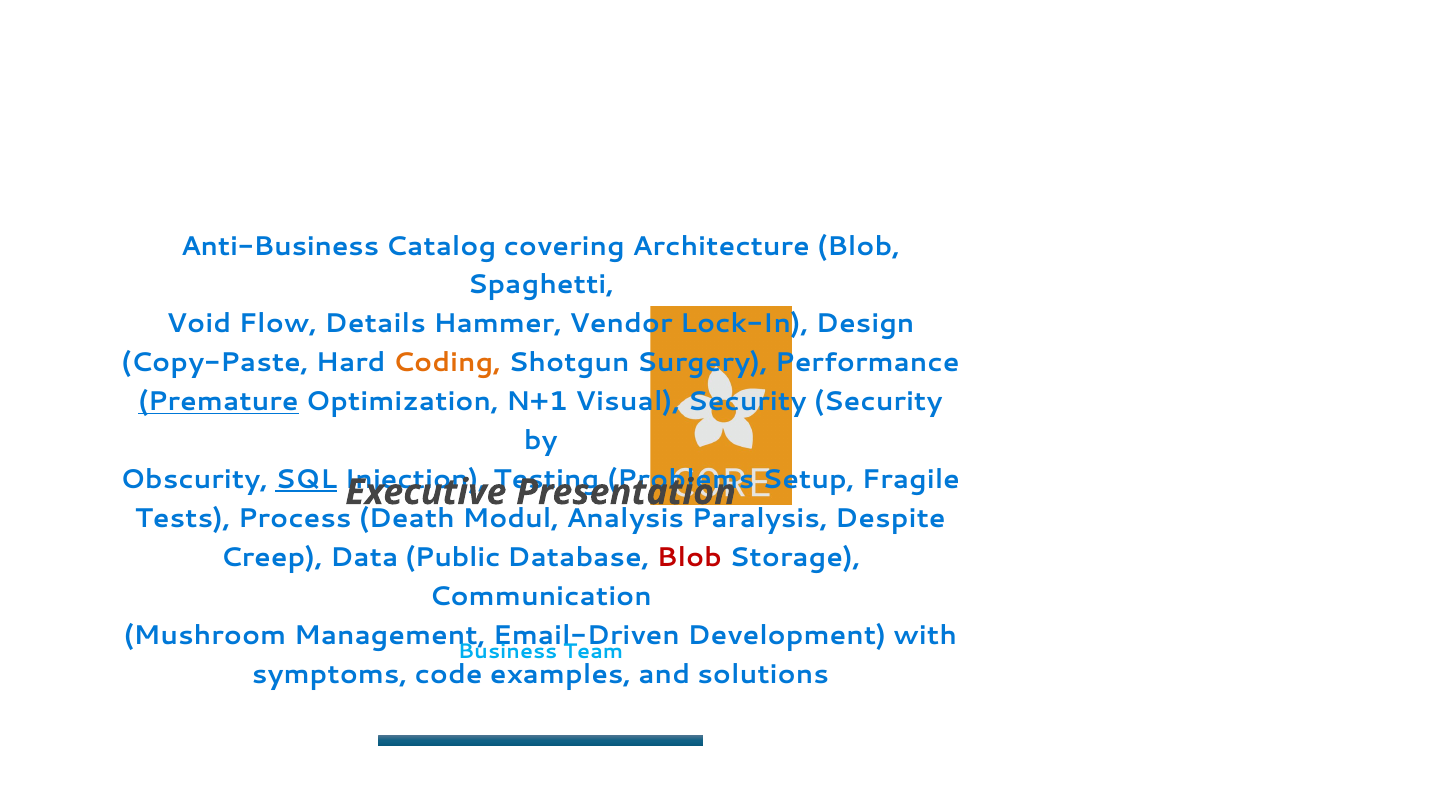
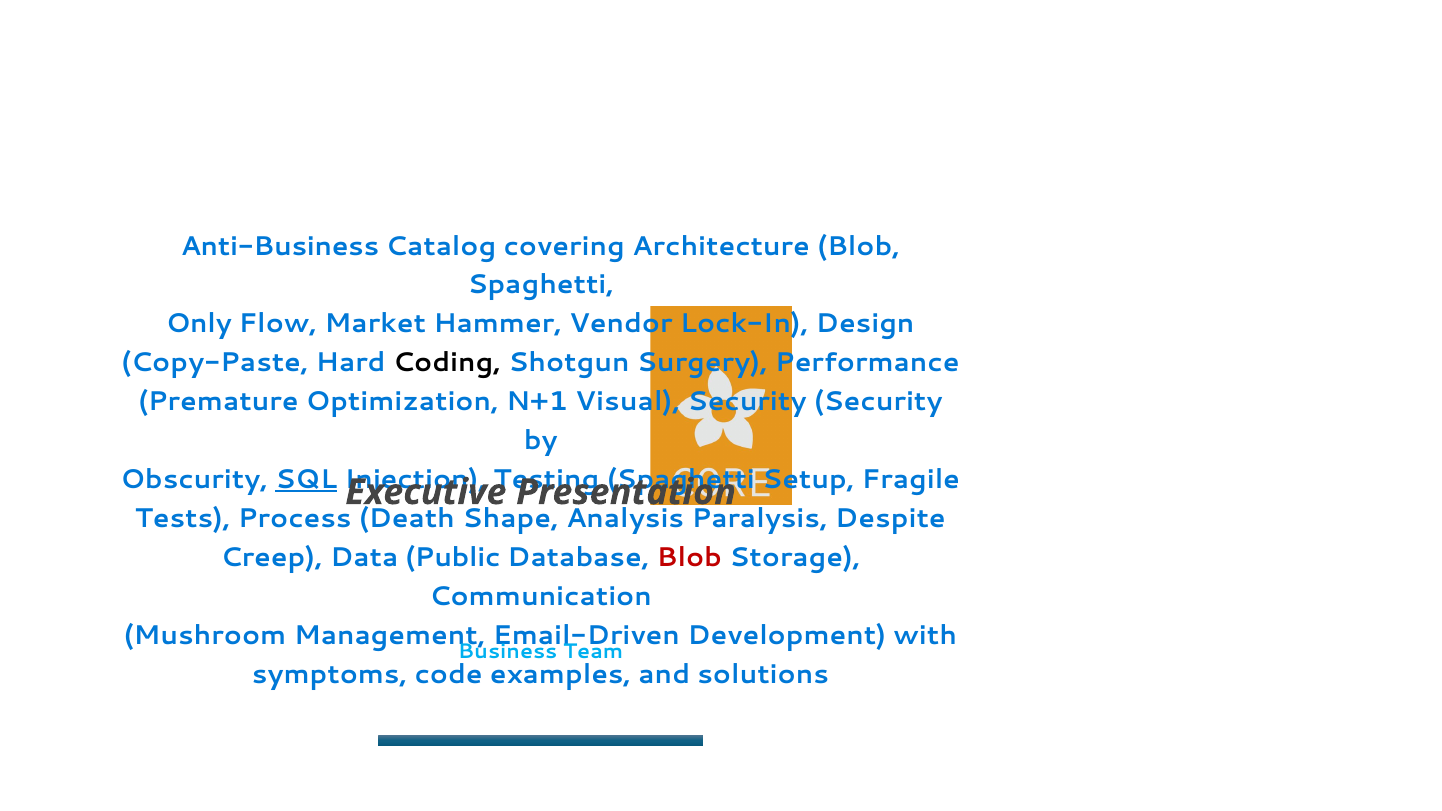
Void: Void -> Only
Details: Details -> Market
Coding colour: orange -> black
Premature underline: present -> none
Testing Problems: Problems -> Spaghetti
Modul: Modul -> Shape
